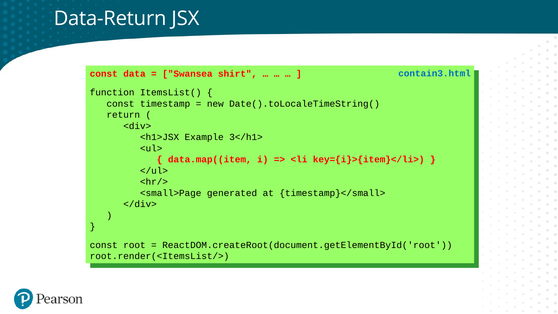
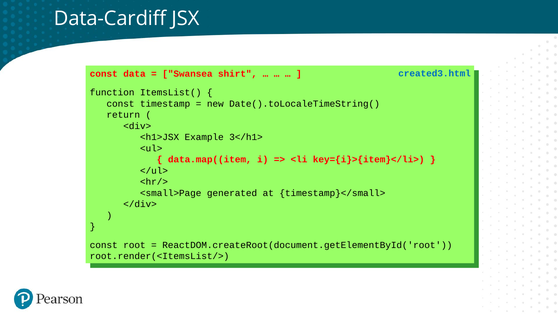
Data-Return: Data-Return -> Data-Cardiff
contain3.html: contain3.html -> created3.html
